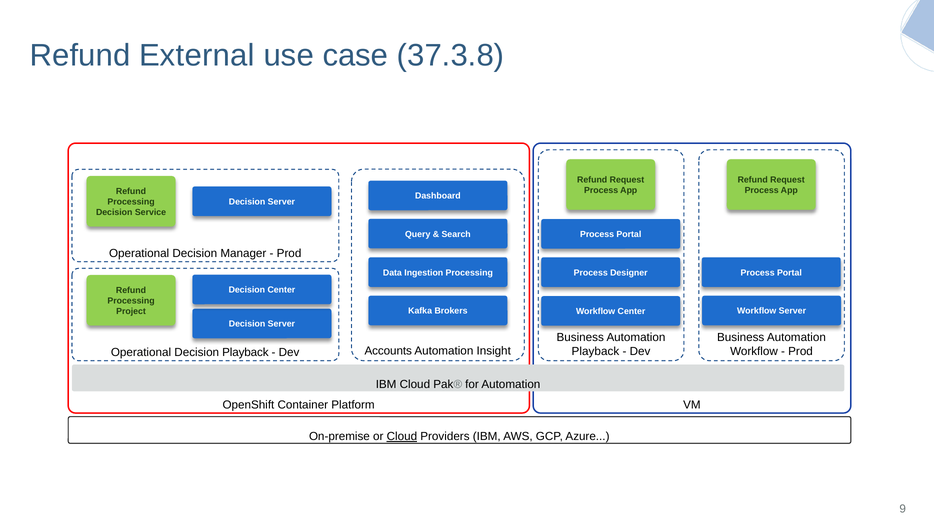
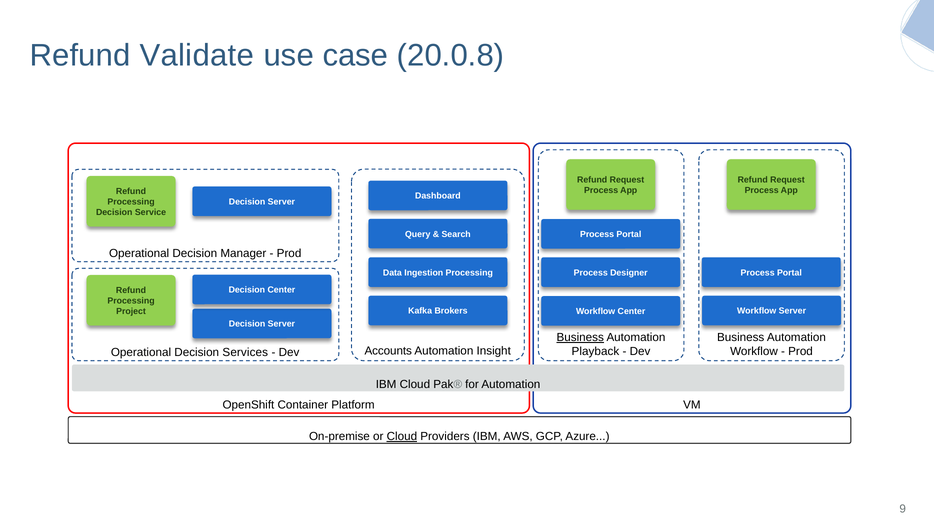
External: External -> Validate
37.3.8: 37.3.8 -> 20.0.8
Business at (580, 337) underline: none -> present
Decision Playback: Playback -> Services
